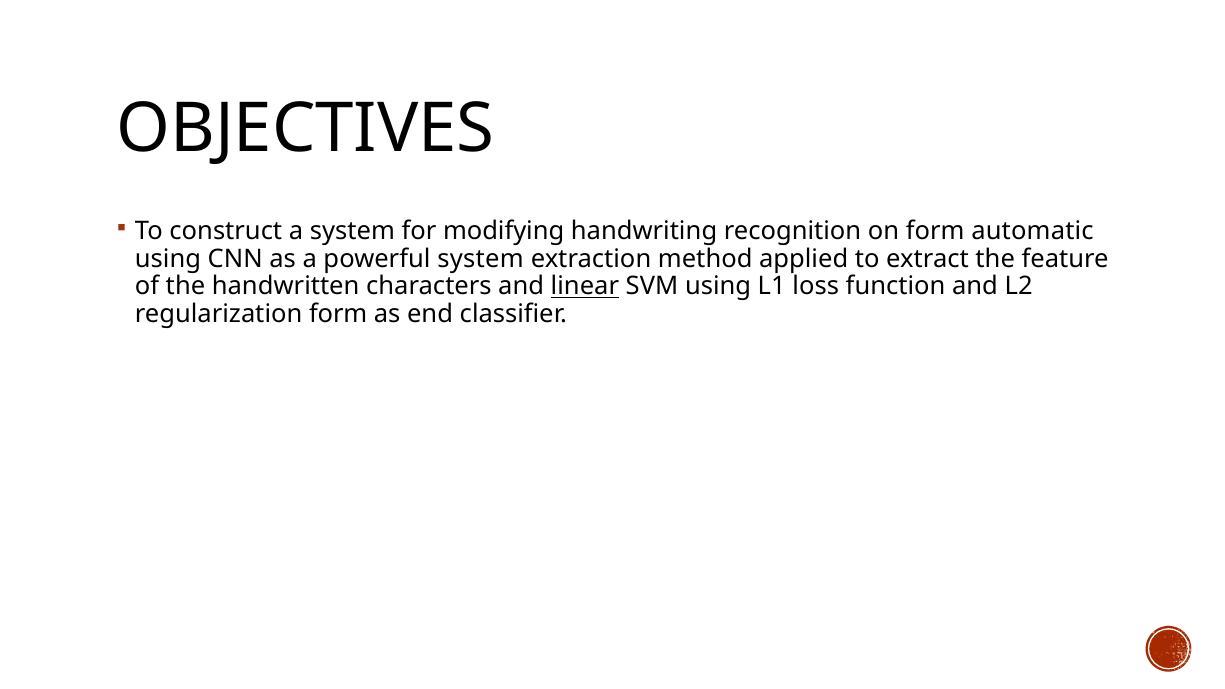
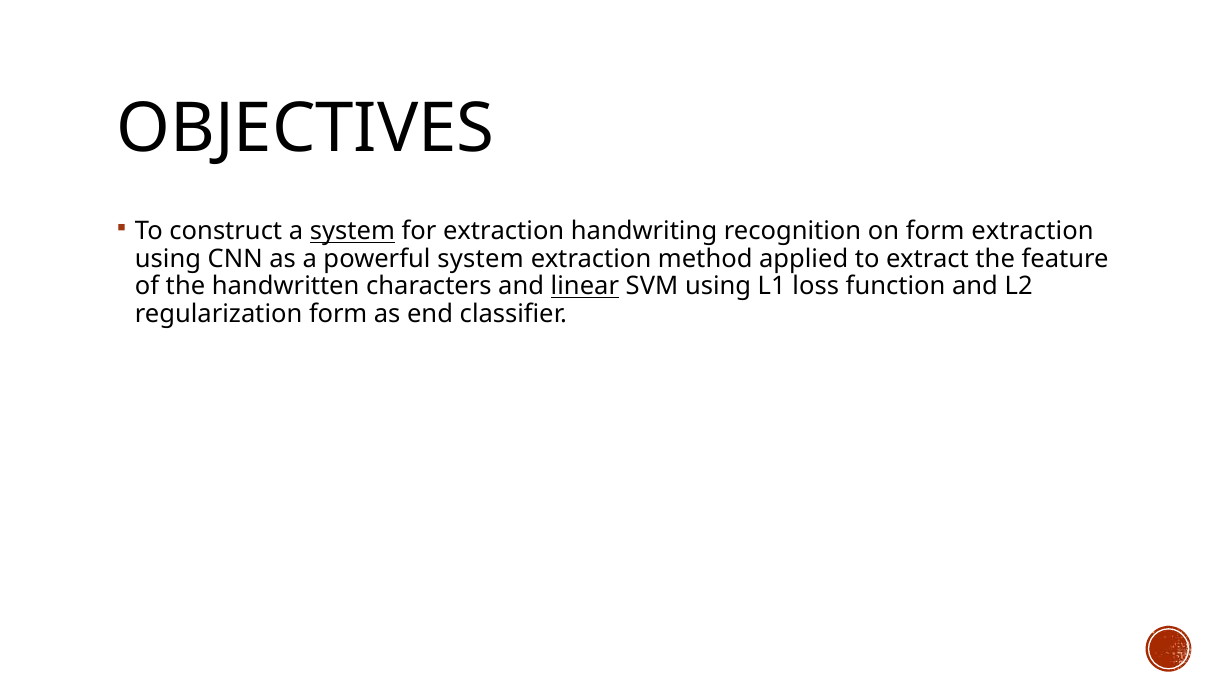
system at (352, 231) underline: none -> present
for modifying: modifying -> extraction
form automatic: automatic -> extraction
